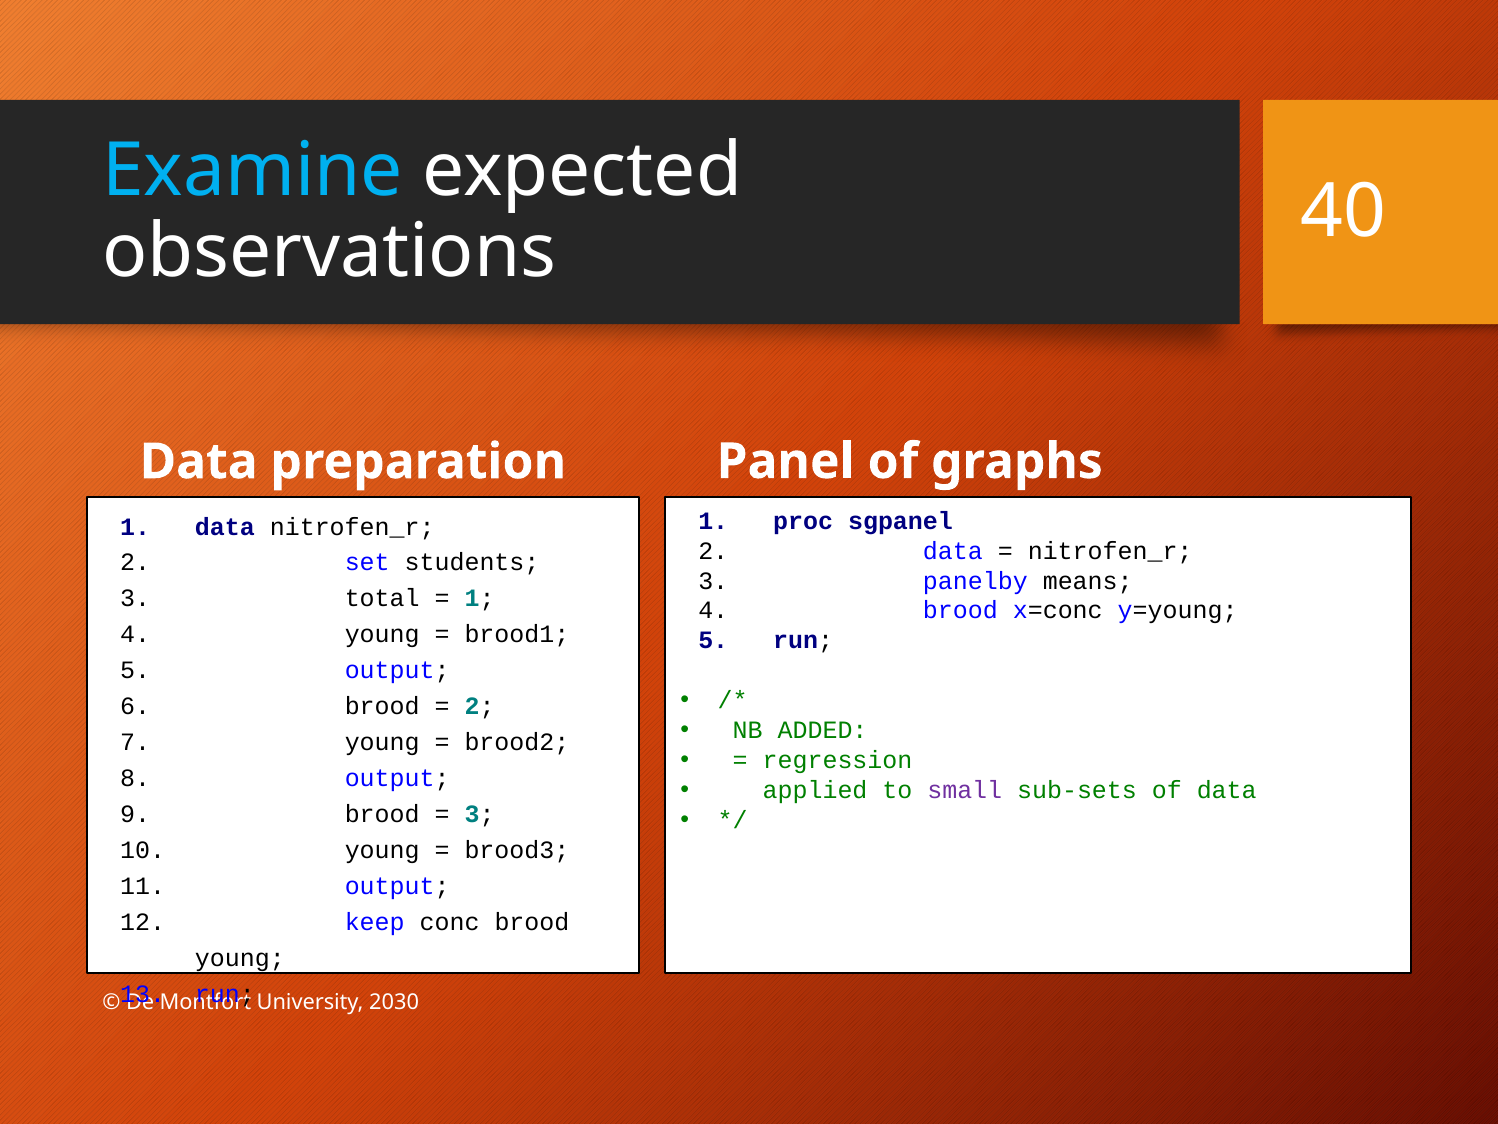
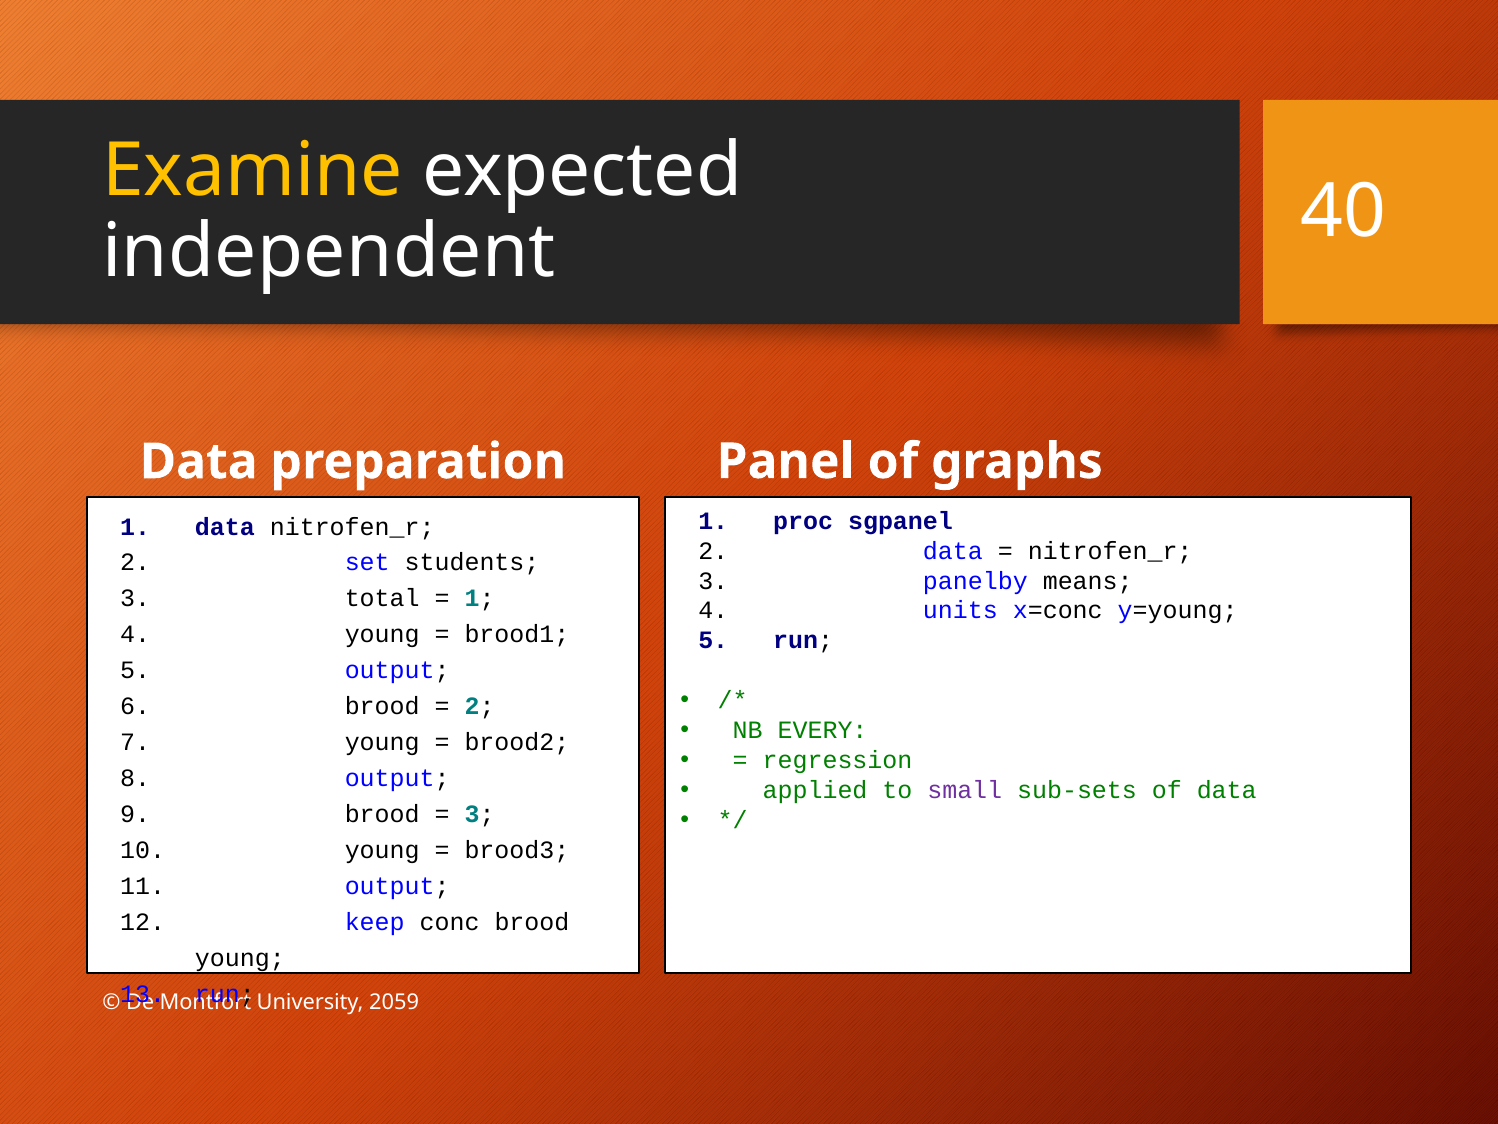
Examine colour: light blue -> yellow
observations: observations -> independent
brood at (960, 610): brood -> units
ADDED: ADDED -> EVERY
2030: 2030 -> 2059
